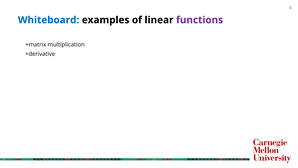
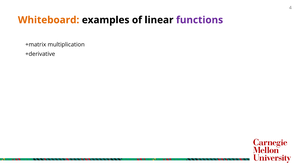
Whiteboard colour: blue -> orange
